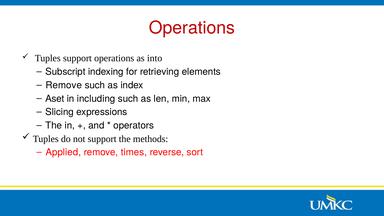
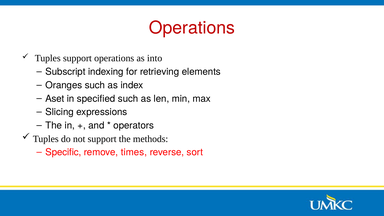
Remove at (64, 85): Remove -> Oranges
including: including -> specified
Applied: Applied -> Specific
